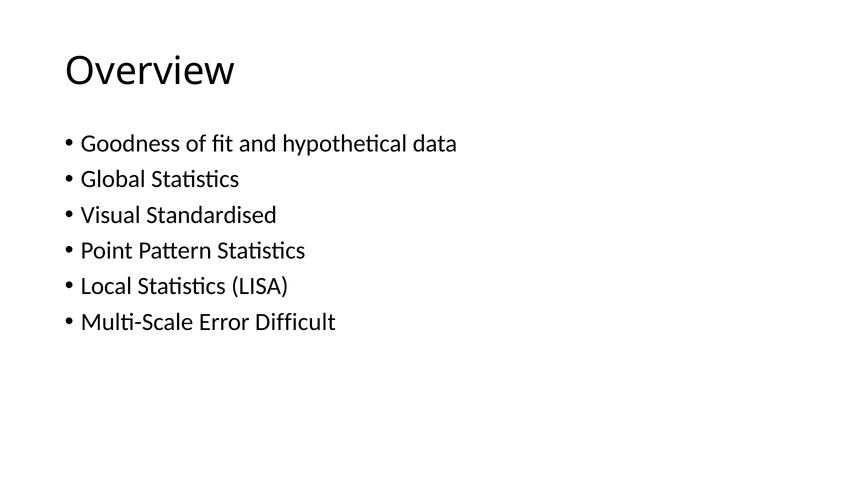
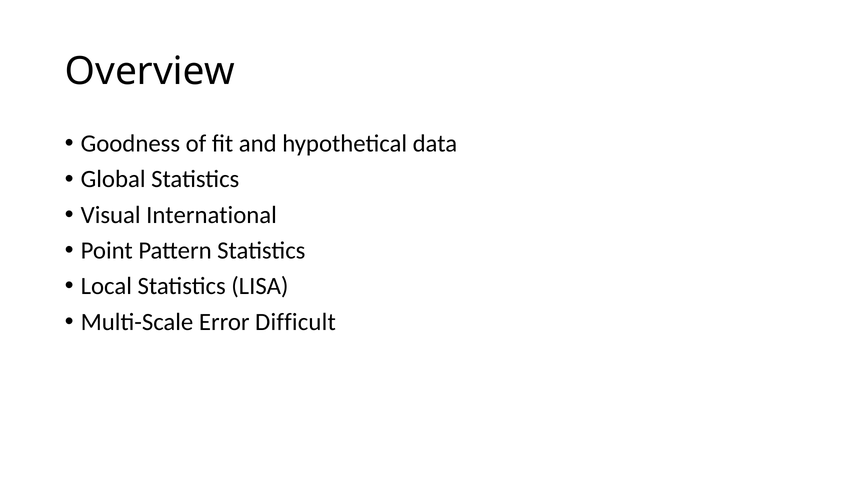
Standardised: Standardised -> International
